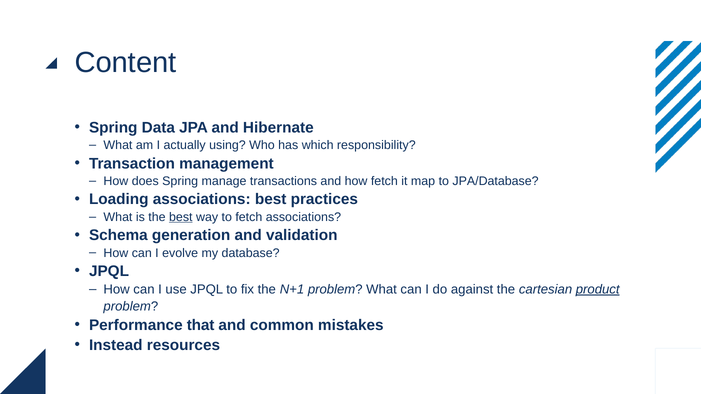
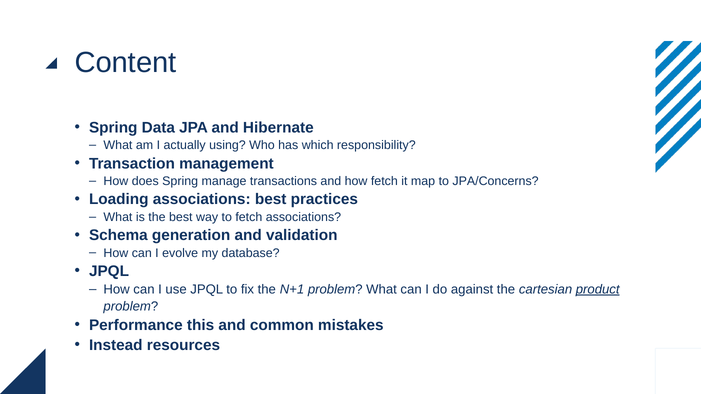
JPA/Database: JPA/Database -> JPA/Concerns
best at (181, 217) underline: present -> none
that: that -> this
